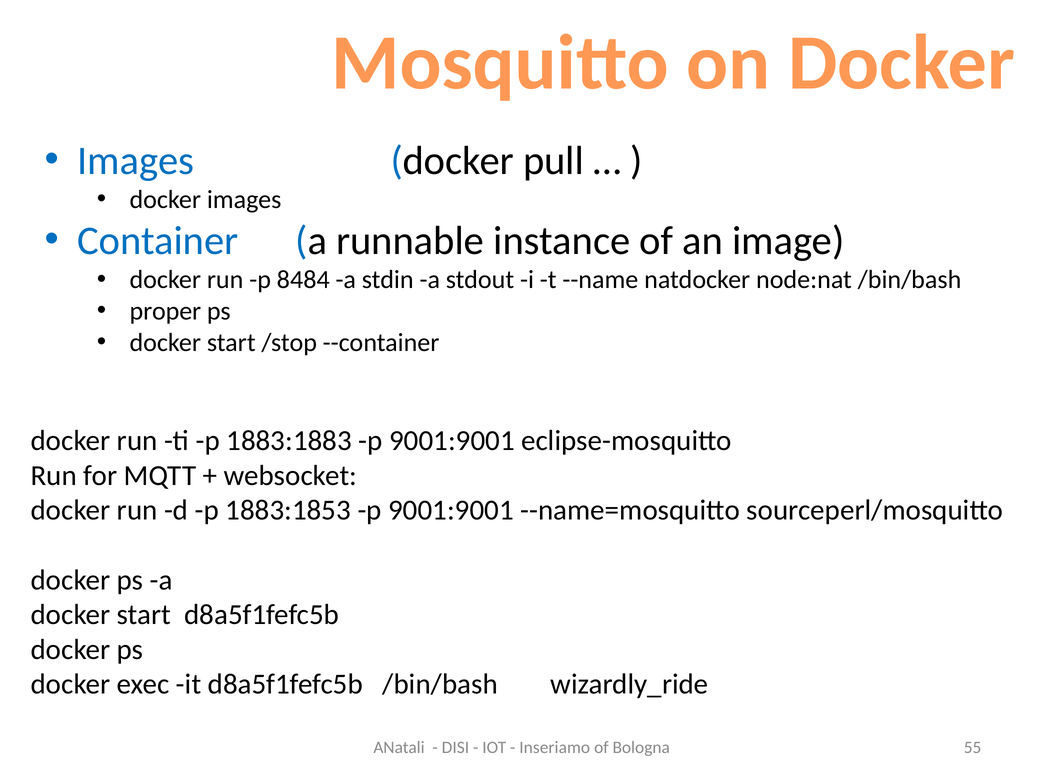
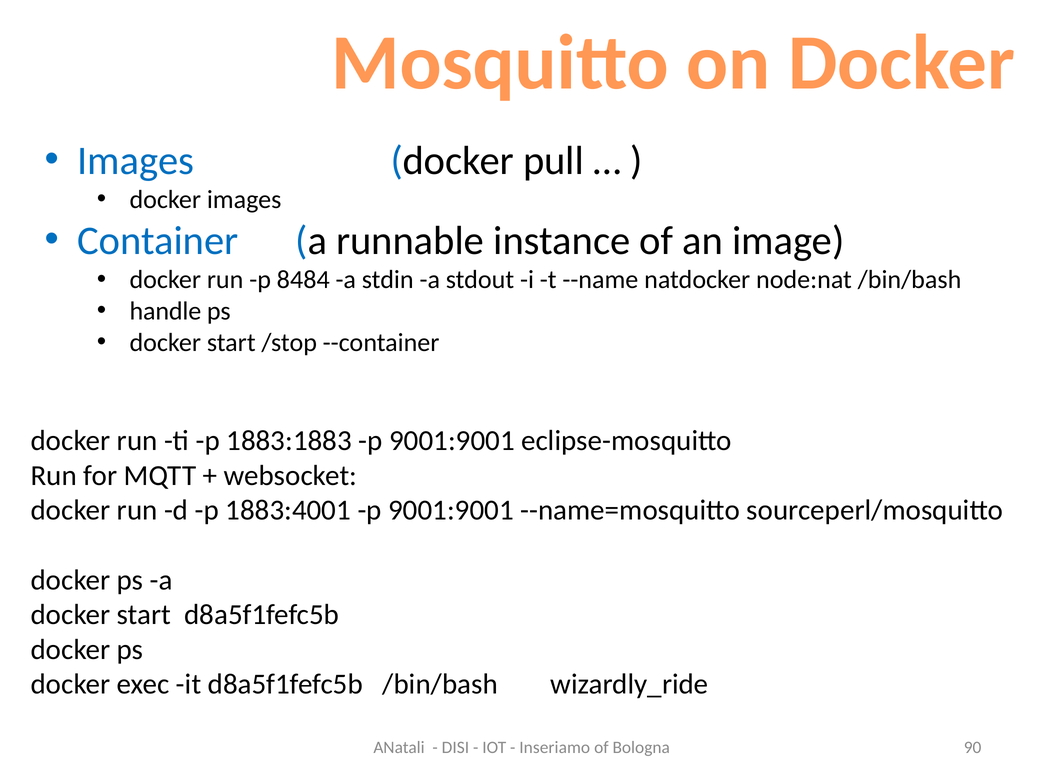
proper: proper -> handle
1883:1853: 1883:1853 -> 1883:4001
55: 55 -> 90
